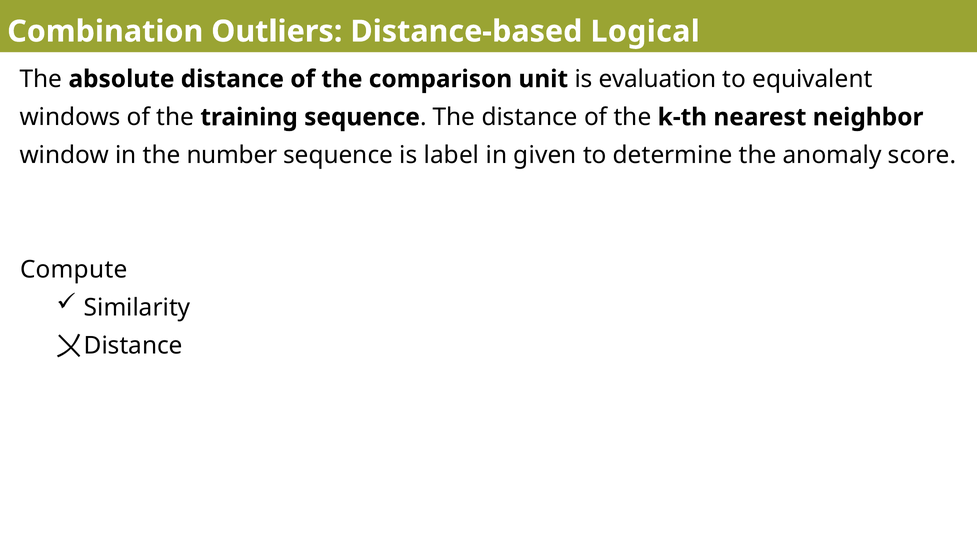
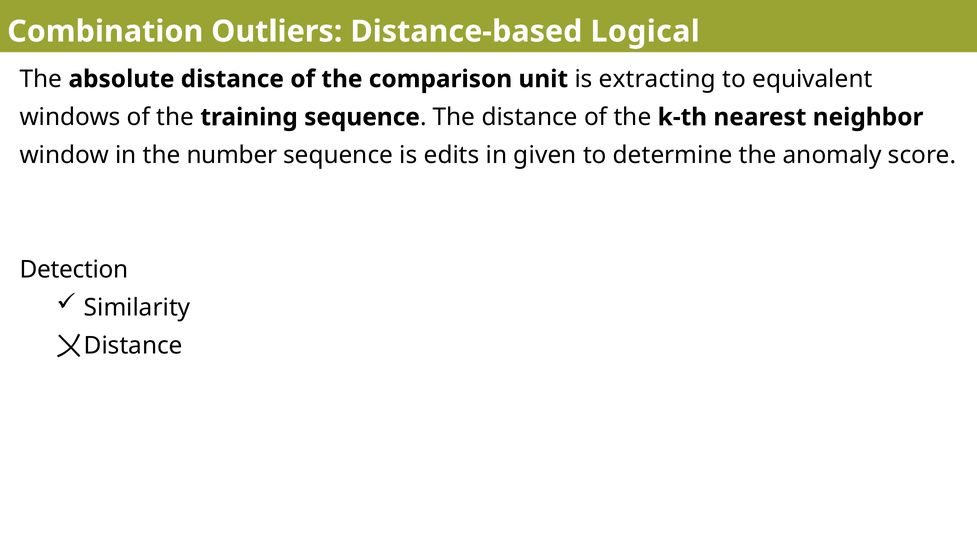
evaluation: evaluation -> extracting
label: label -> edits
Compute: Compute -> Detection
